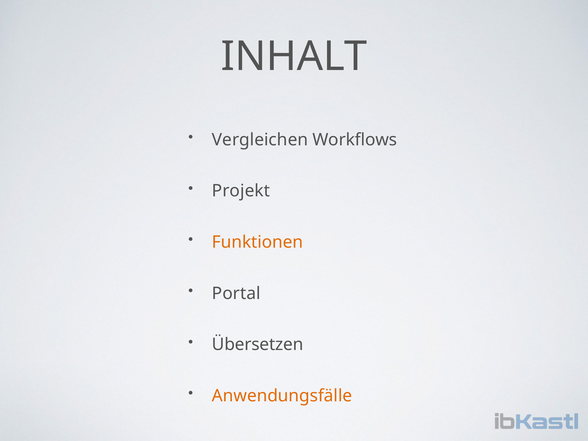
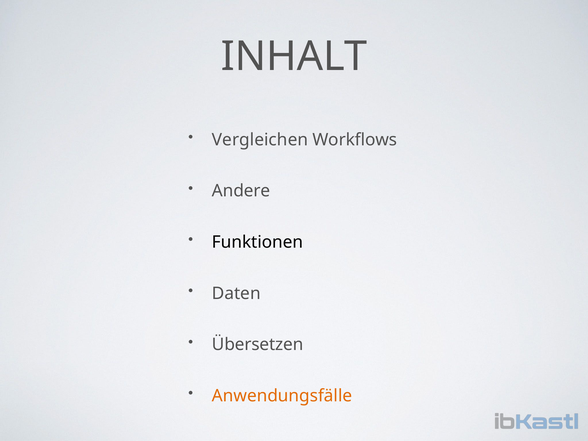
Projekt: Projekt -> Andere
Funktionen colour: orange -> black
Portal: Portal -> Daten
